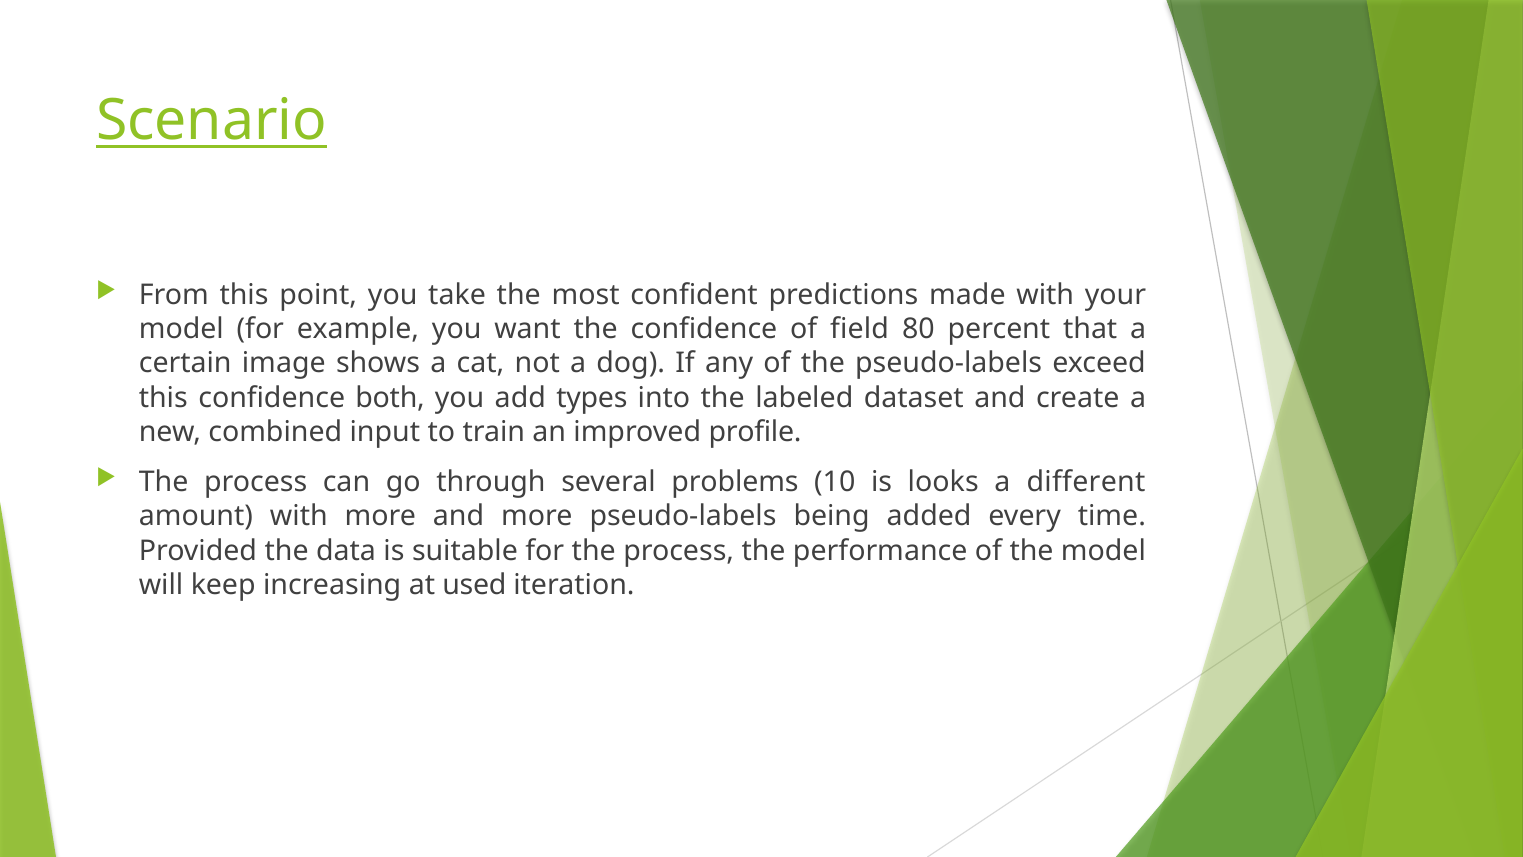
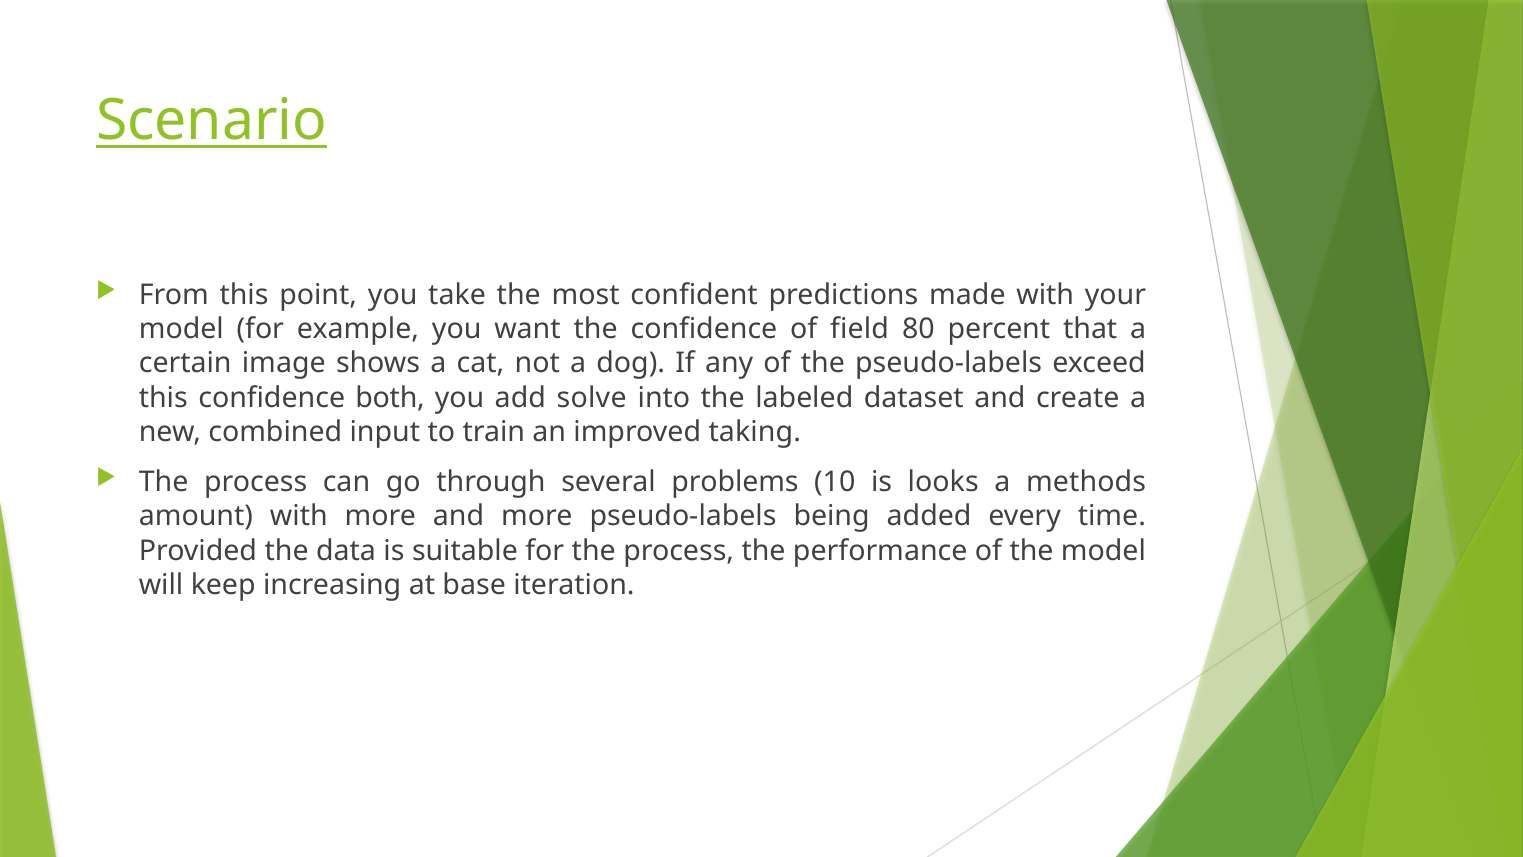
types: types -> solve
profile: profile -> taking
different: different -> methods
used: used -> base
